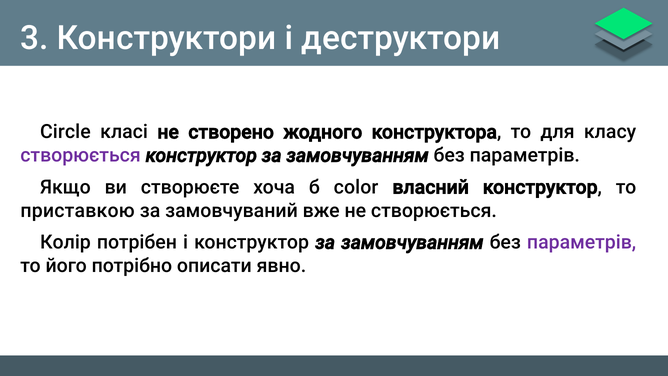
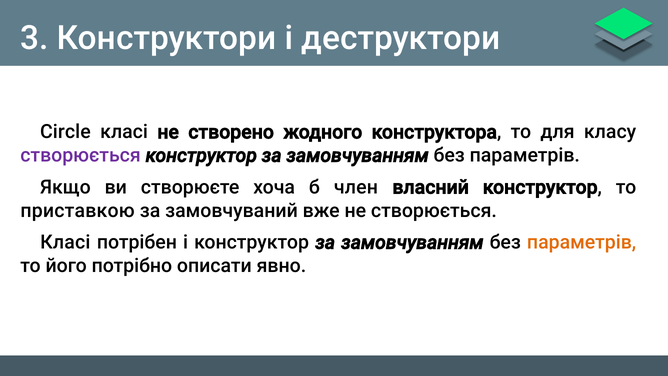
color: color -> член
Колір at (65, 242): Колір -> Класі
параметрів at (582, 242) colour: purple -> orange
